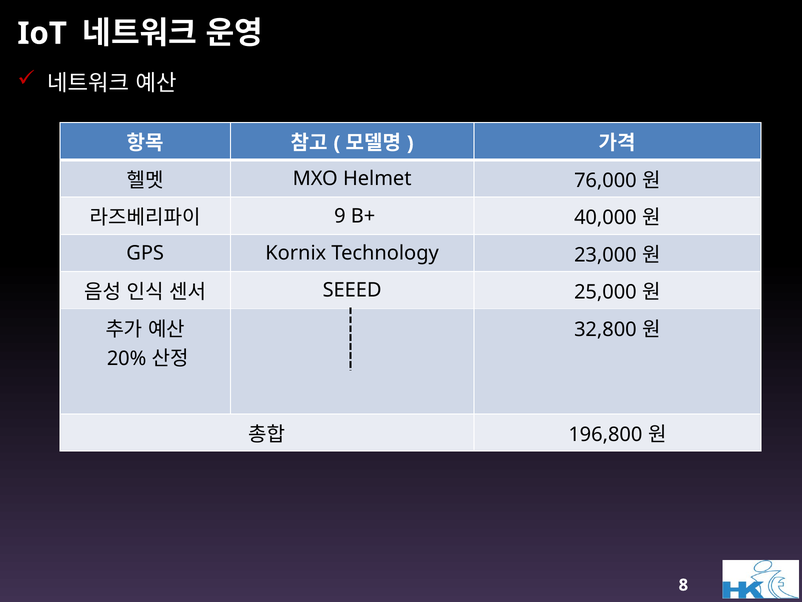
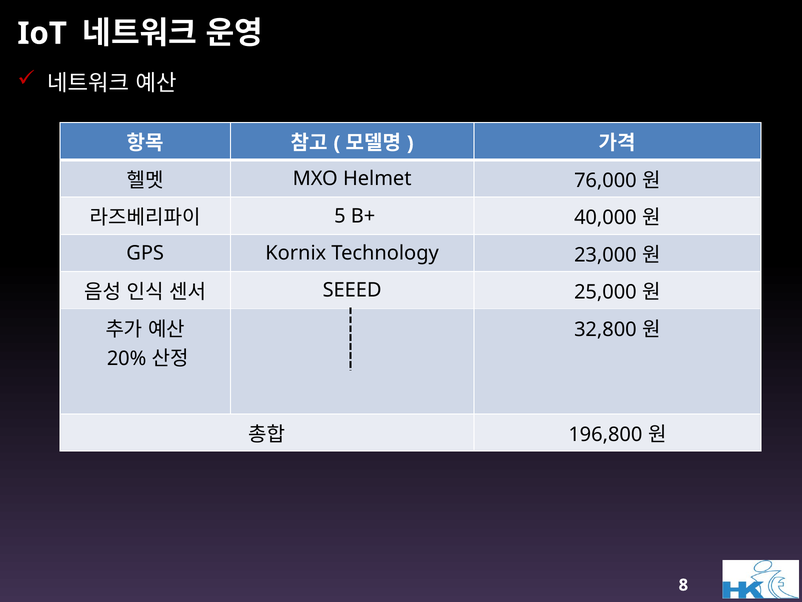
9: 9 -> 5
